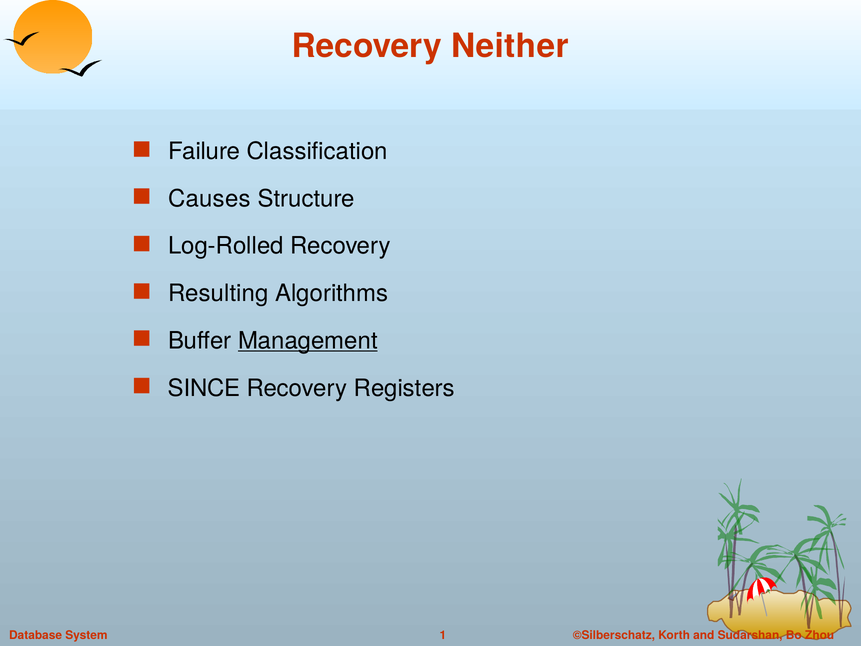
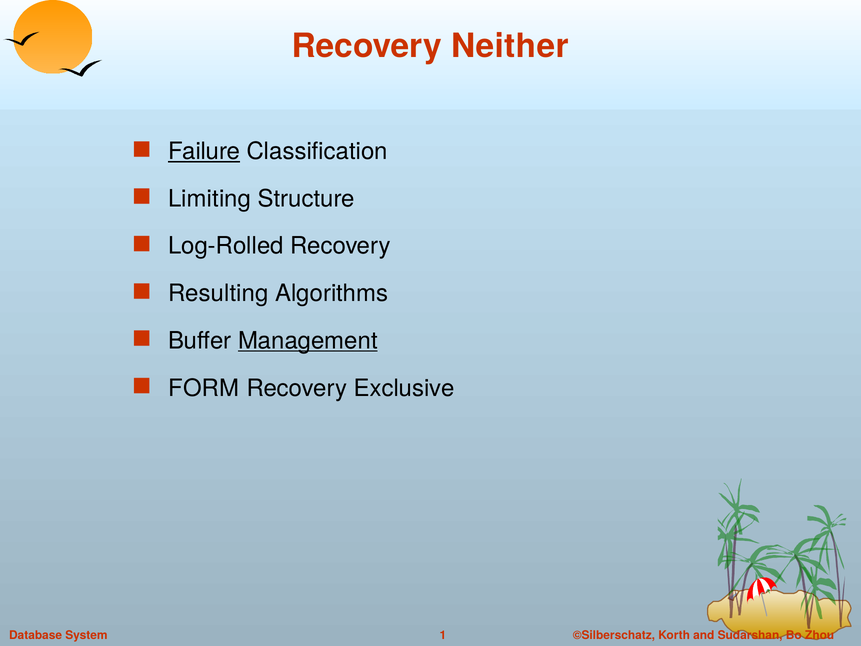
Failure underline: none -> present
Causes: Causes -> Limiting
SINCE: SINCE -> FORM
Registers: Registers -> Exclusive
